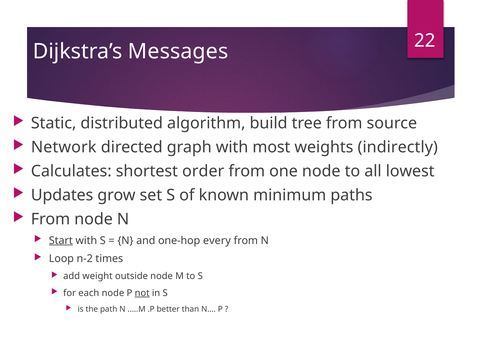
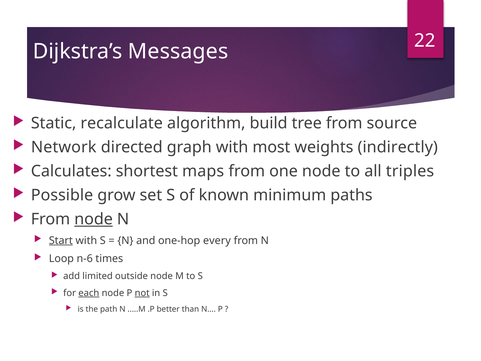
distributed: distributed -> recalculate
order: order -> maps
lowest: lowest -> triples
Updates: Updates -> Possible
node at (94, 219) underline: none -> present
n-2: n-2 -> n-6
weight: weight -> limited
each underline: none -> present
